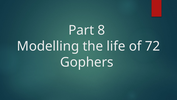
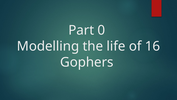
8: 8 -> 0
72: 72 -> 16
